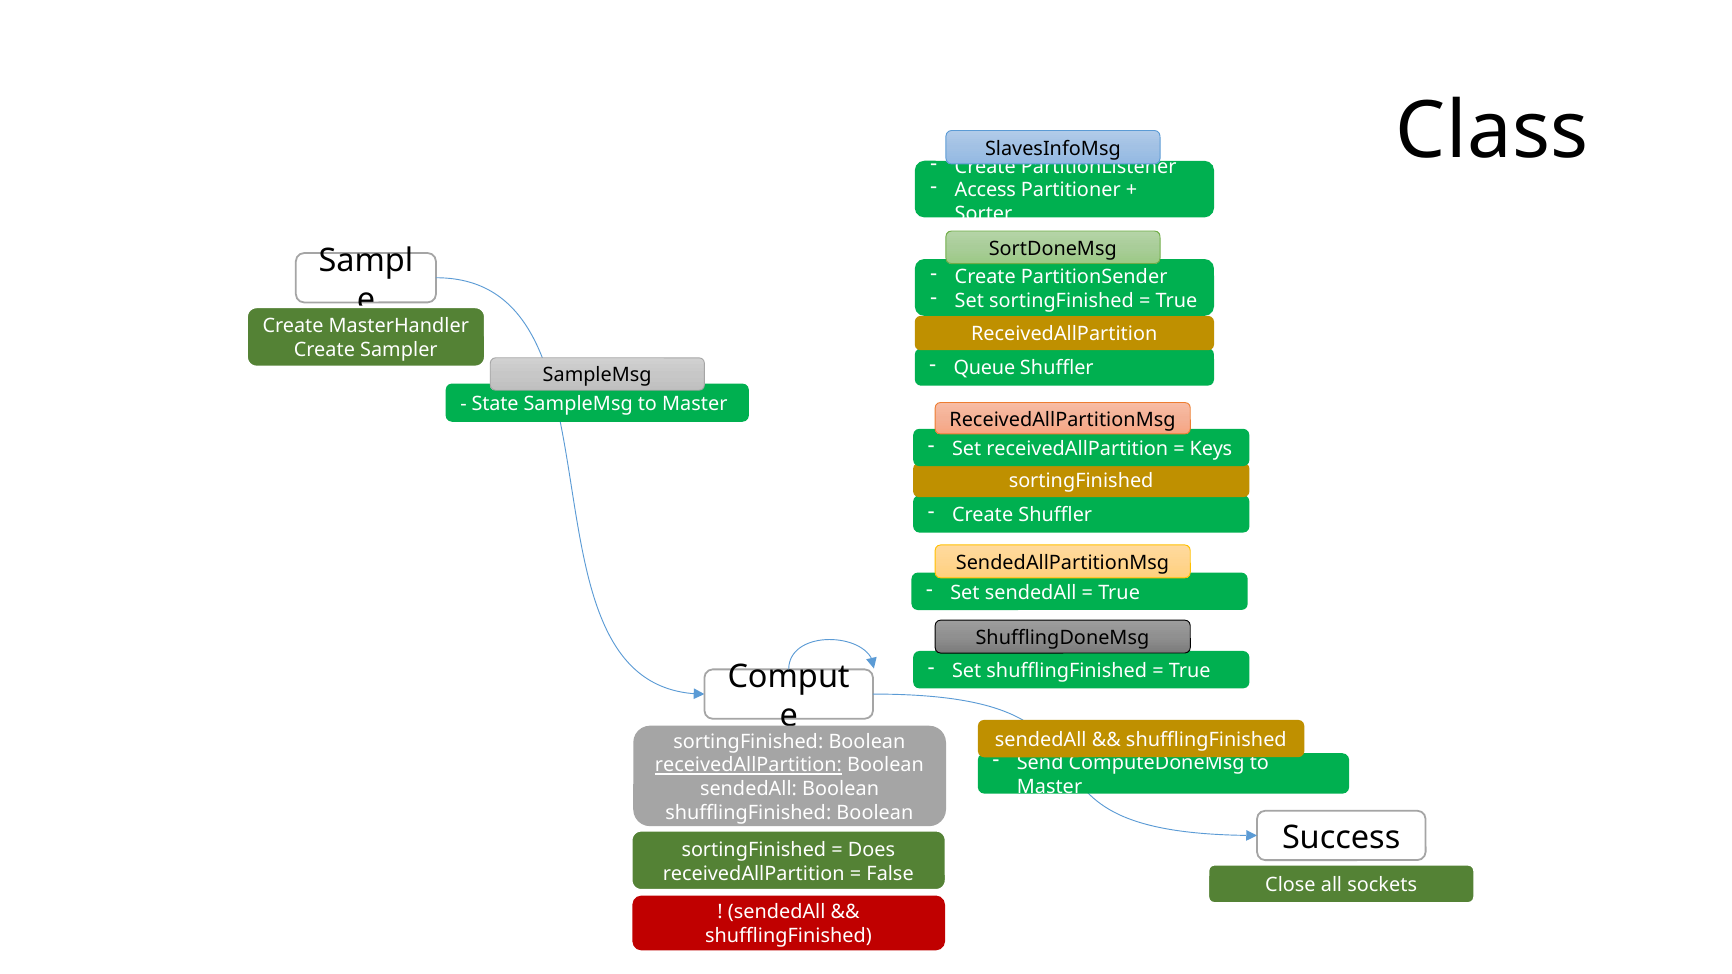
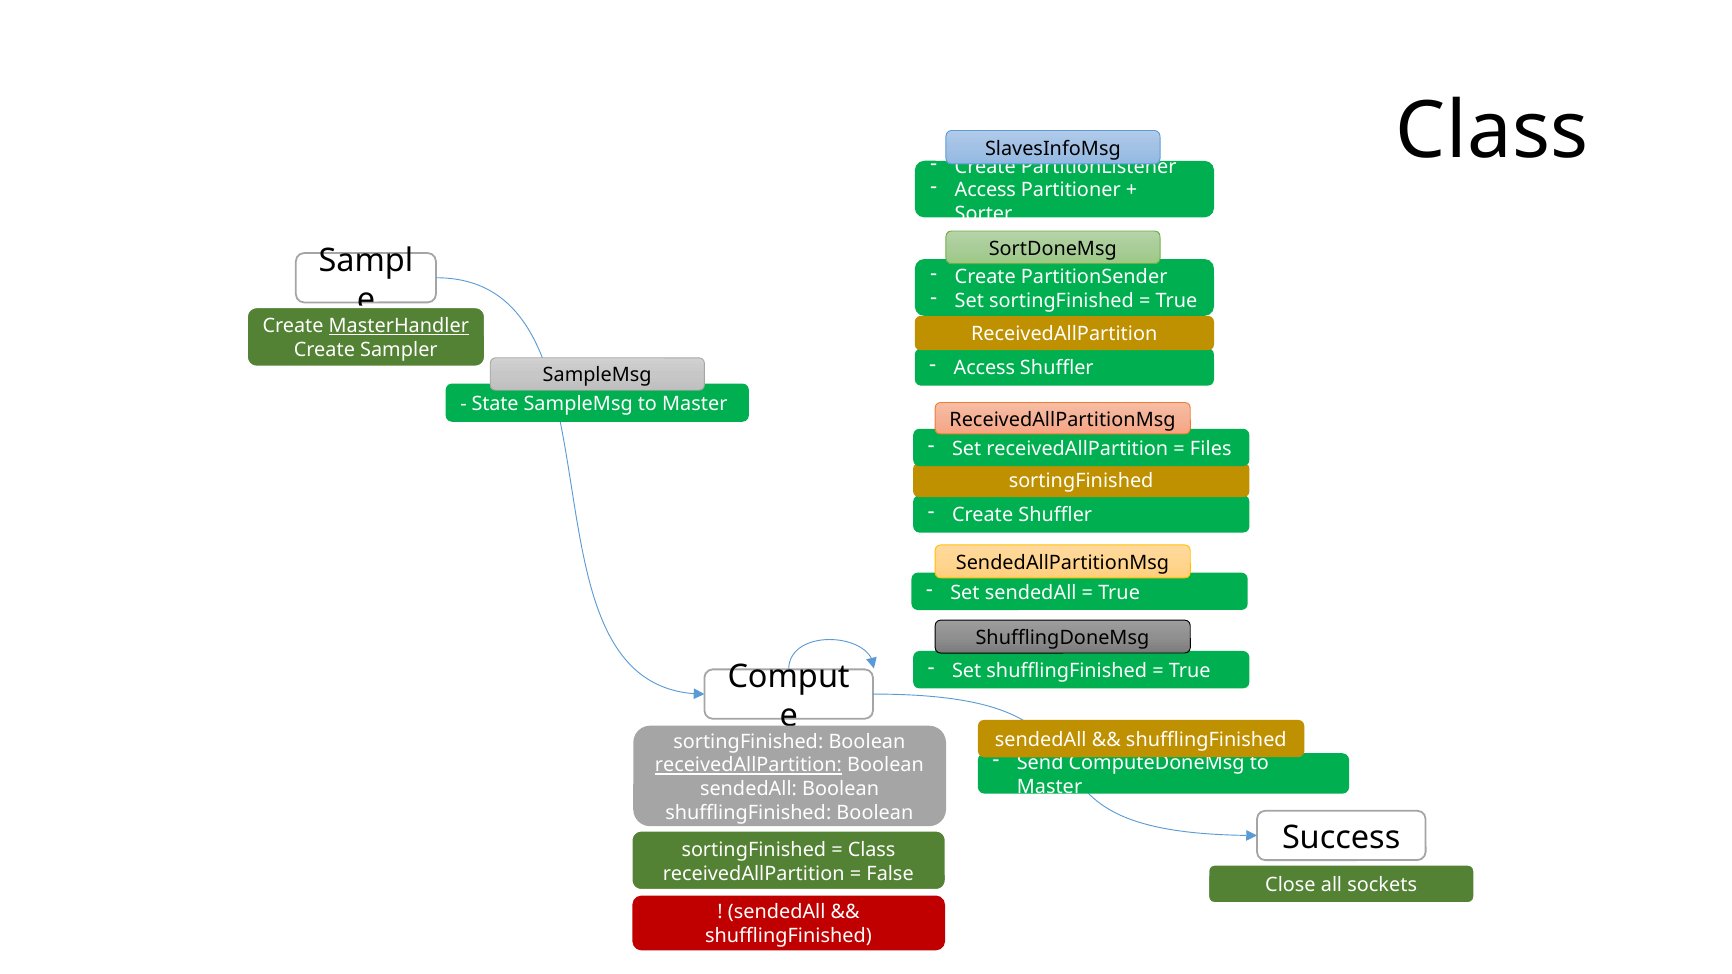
MasterHandler underline: none -> present
Queue at (984, 368): Queue -> Access
Keys: Keys -> Files
Does at (872, 850): Does -> Class
